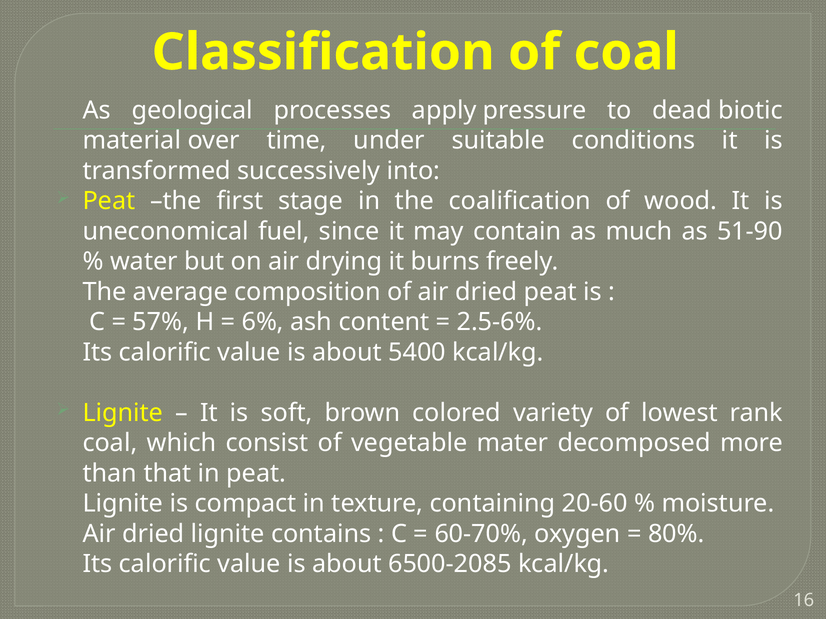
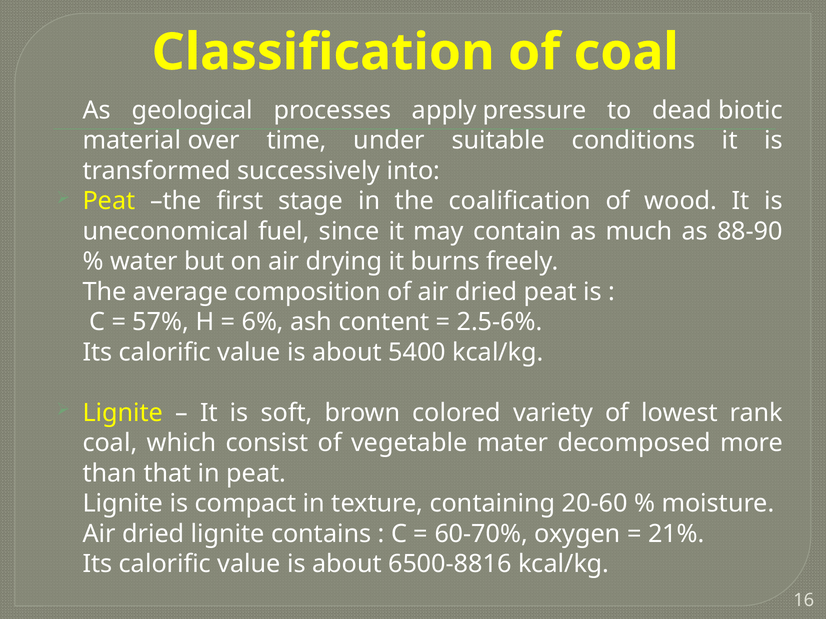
51-90: 51-90 -> 88-90
80%: 80% -> 21%
6500-2085: 6500-2085 -> 6500-8816
